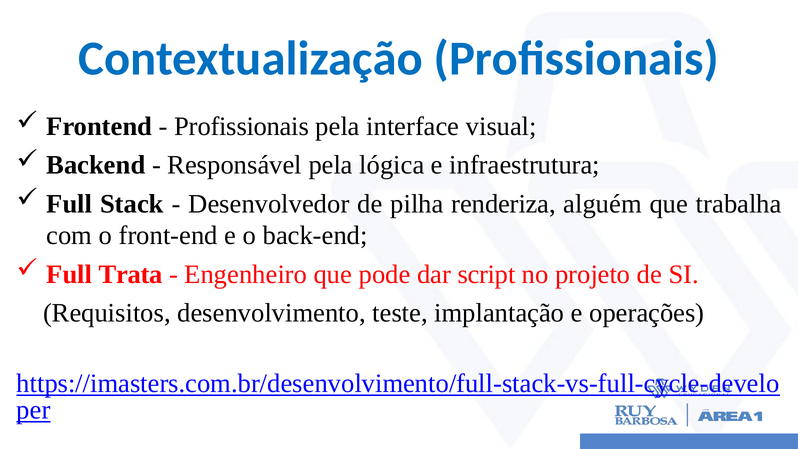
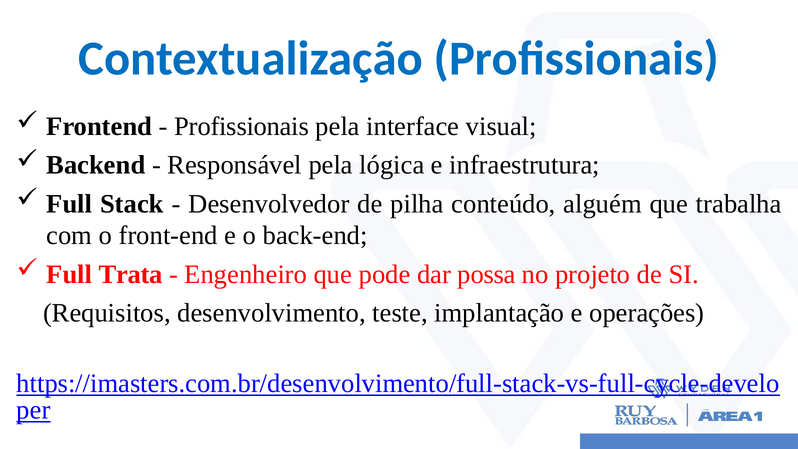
renderiza: renderiza -> conteúdo
script: script -> possa
